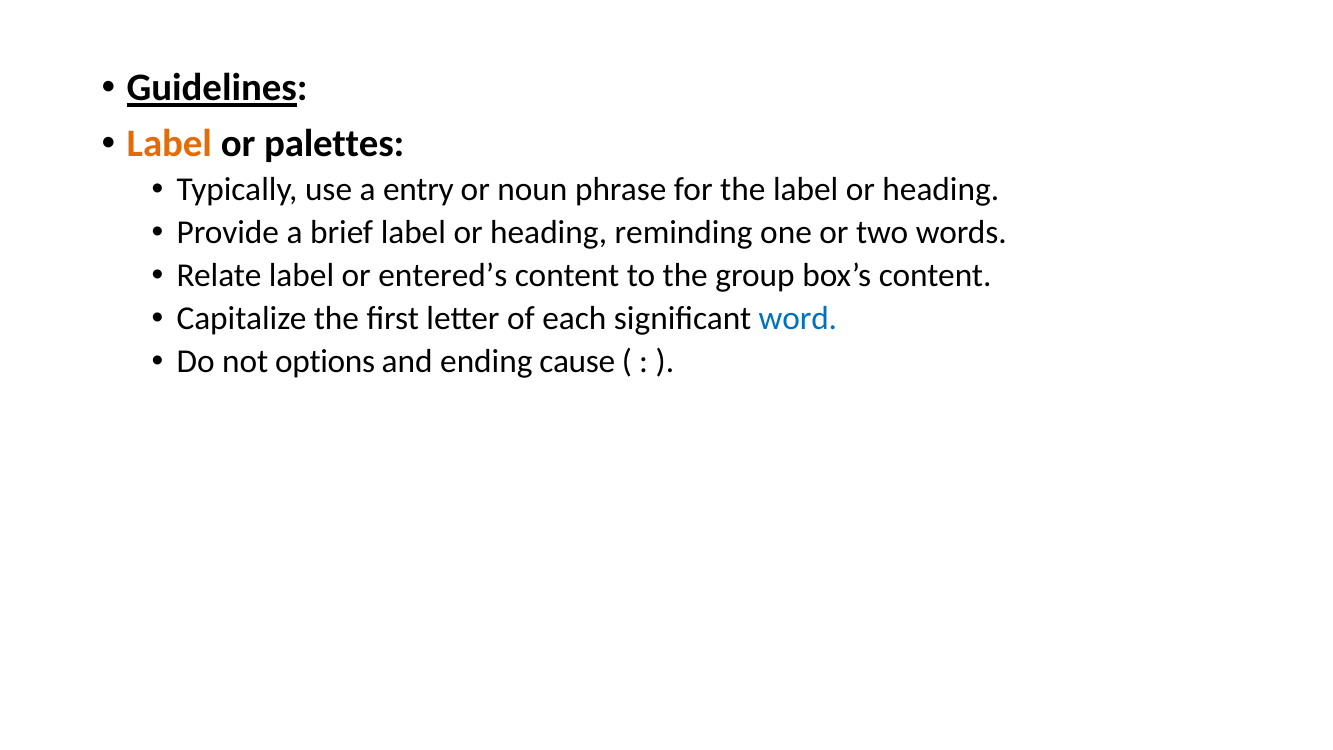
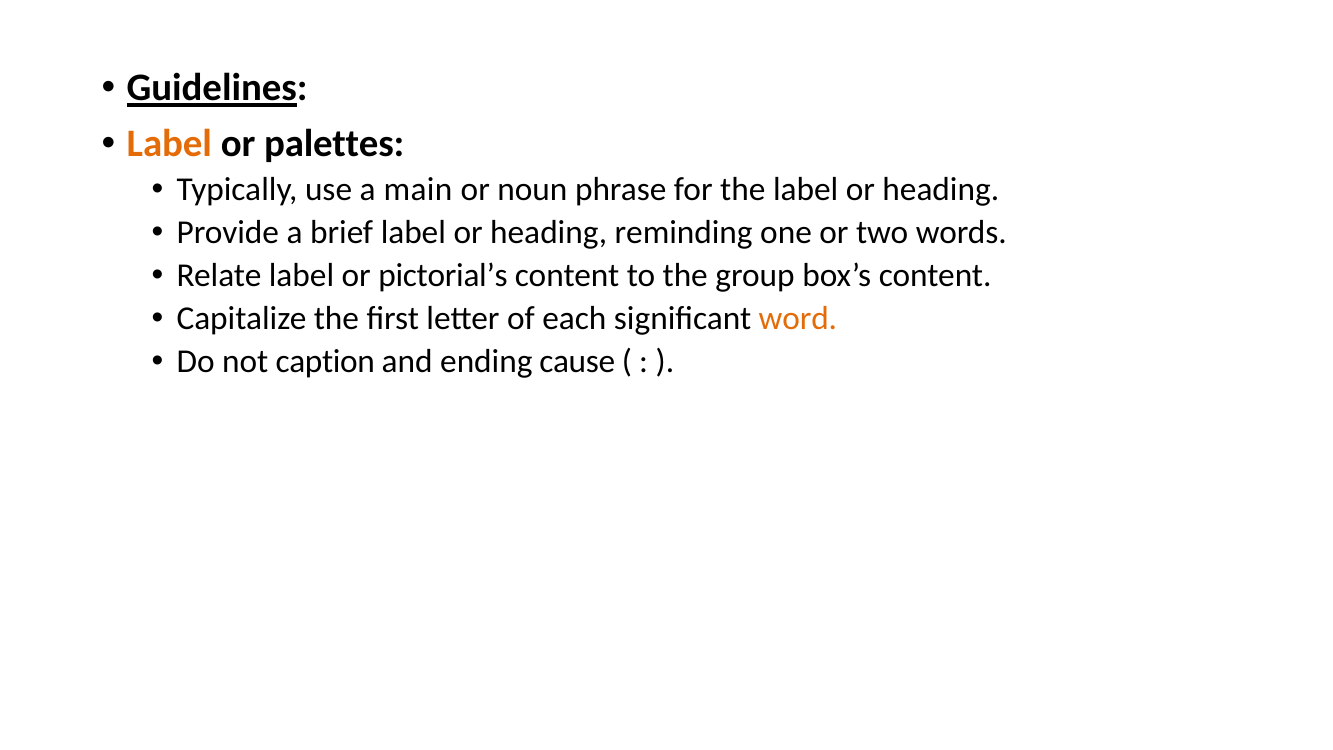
entry: entry -> main
entered’s: entered’s -> pictorial’s
word colour: blue -> orange
options: options -> caption
